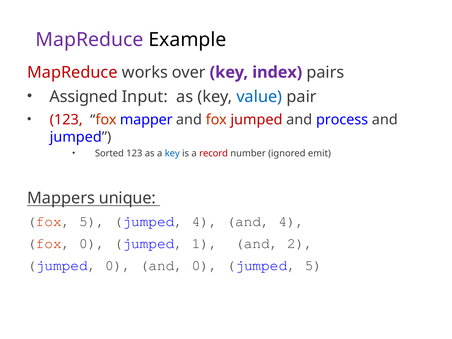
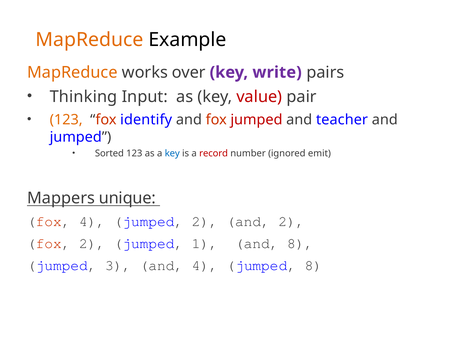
MapReduce at (89, 40) colour: purple -> orange
MapReduce at (72, 72) colour: red -> orange
index: index -> write
Assigned: Assigned -> Thinking
value colour: blue -> red
123 at (66, 120) colour: red -> orange
mapper: mapper -> identify
process: process -> teacher
fox 5: 5 -> 4
jumped 4: 4 -> 2
and 4: 4 -> 2
fox 0: 0 -> 2
and 2: 2 -> 8
jumped 0: 0 -> 3
and 0: 0 -> 4
jumped 5: 5 -> 8
